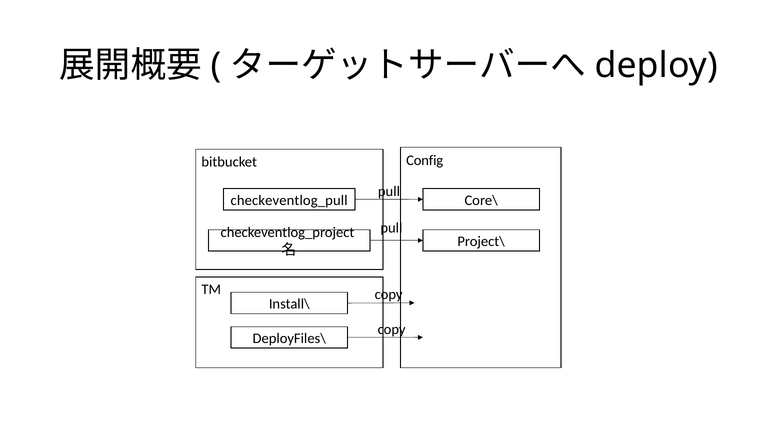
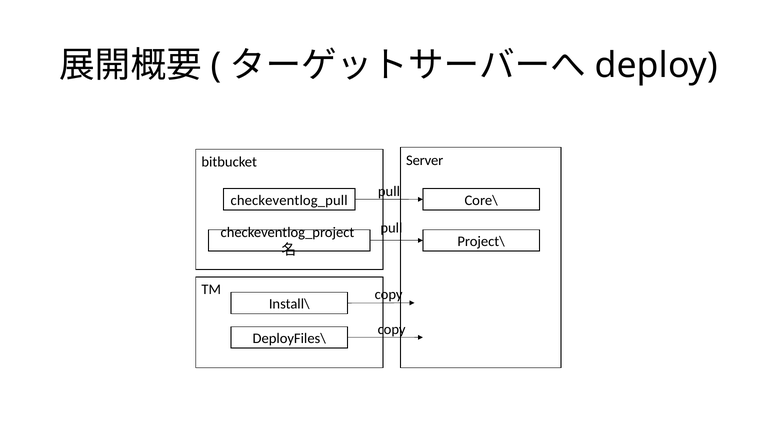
Config: Config -> Server
